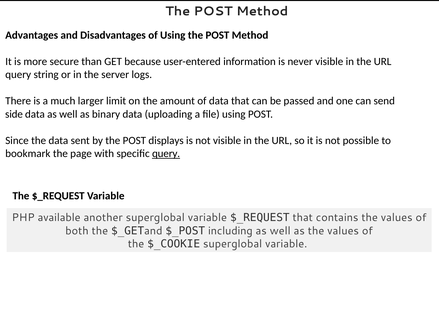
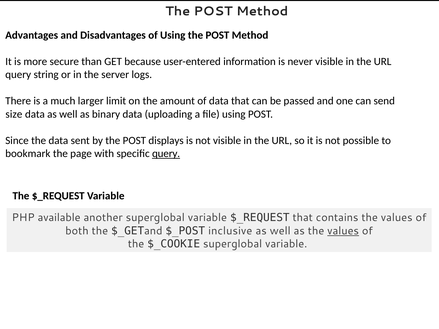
side: side -> size
including: including -> inclusive
values at (343, 231) underline: none -> present
